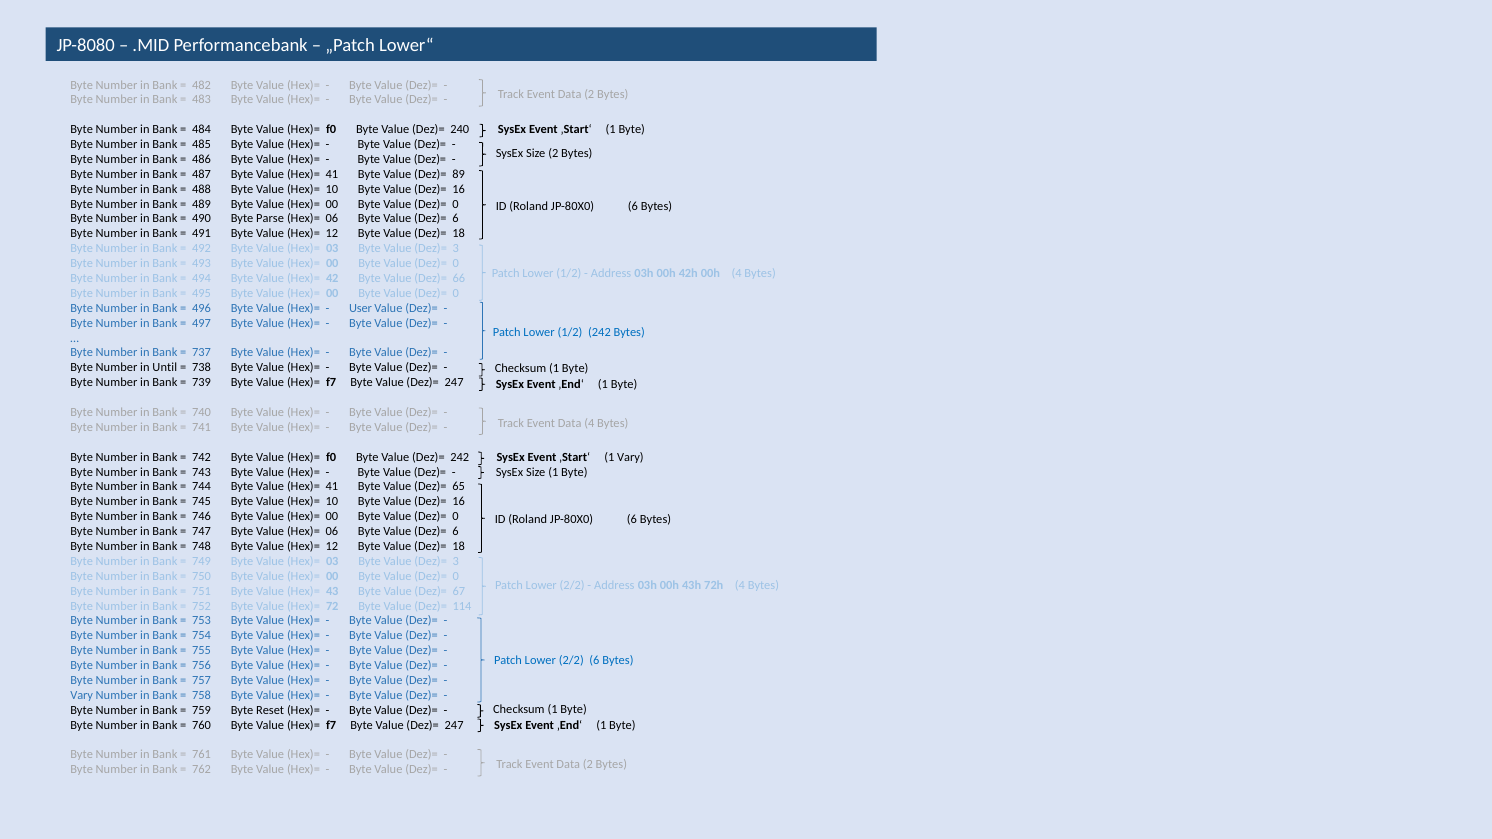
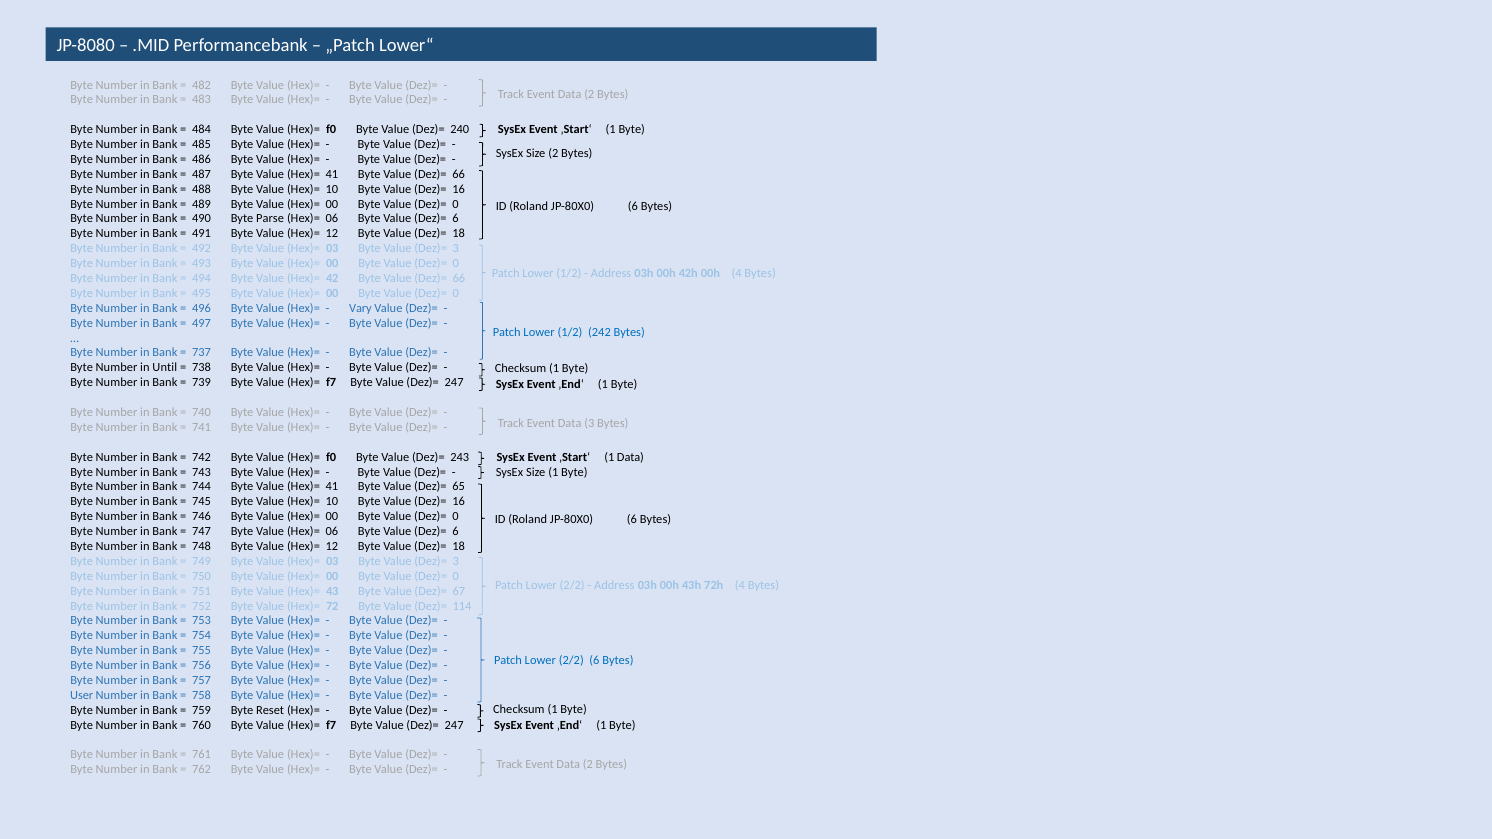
89 at (459, 174): 89 -> 66
User: User -> Vary
Data 4: 4 -> 3
Dez)= 242: 242 -> 243
1 Vary: Vary -> Data
Vary at (82, 695): Vary -> User
